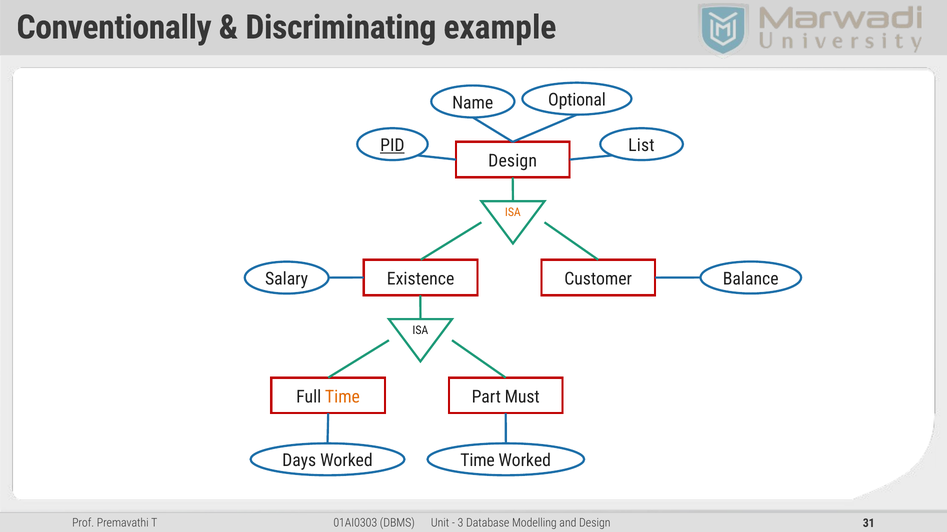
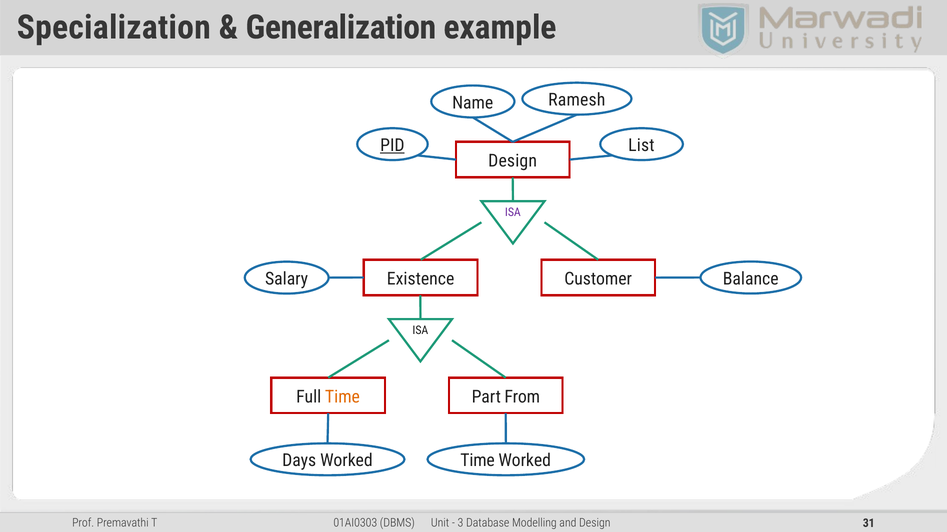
Conventionally: Conventionally -> Specialization
Discriminating: Discriminating -> Generalization
Optional: Optional -> Ramesh
ISA at (513, 213) colour: orange -> purple
Must: Must -> From
